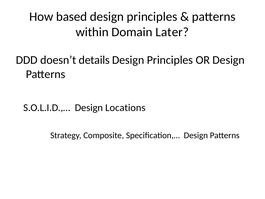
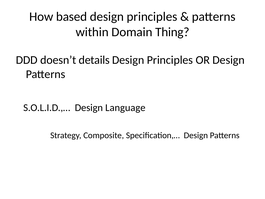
Later: Later -> Thing
Locations: Locations -> Language
